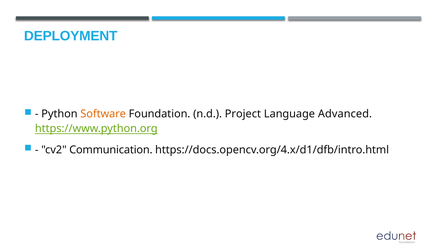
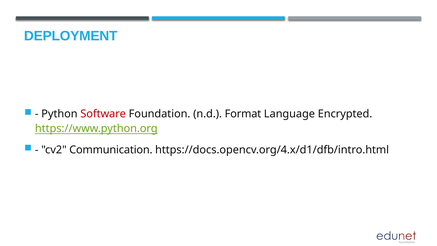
Software colour: orange -> red
Project: Project -> Format
Advanced: Advanced -> Encrypted
